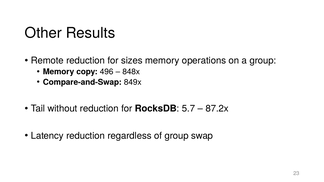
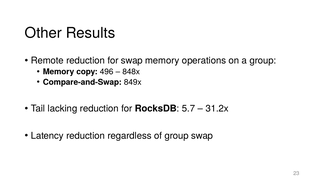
for sizes: sizes -> swap
without: without -> lacking
87.2x: 87.2x -> 31.2x
